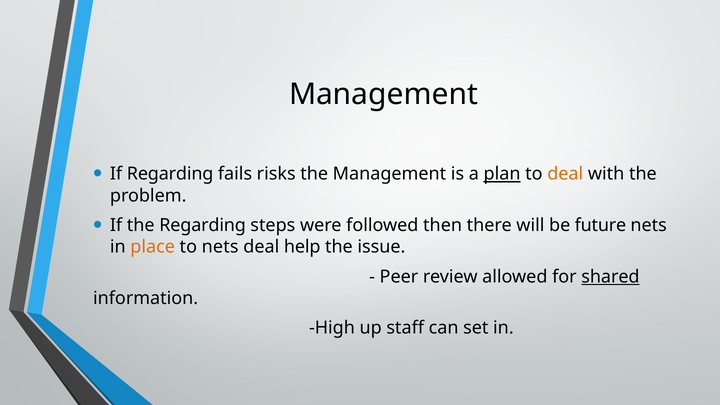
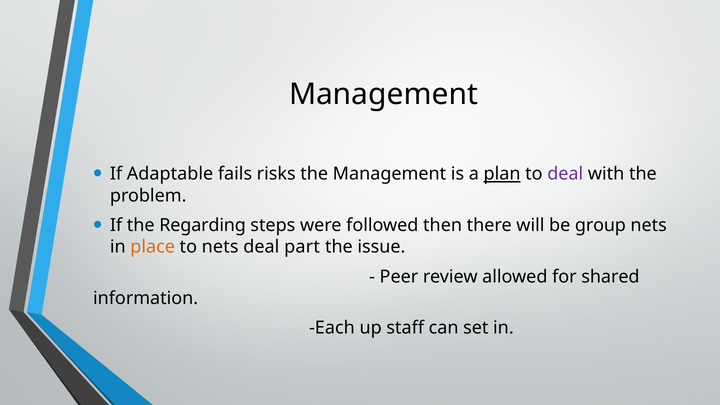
If Regarding: Regarding -> Adaptable
deal at (565, 174) colour: orange -> purple
future: future -> group
help: help -> part
shared underline: present -> none
High: High -> Each
